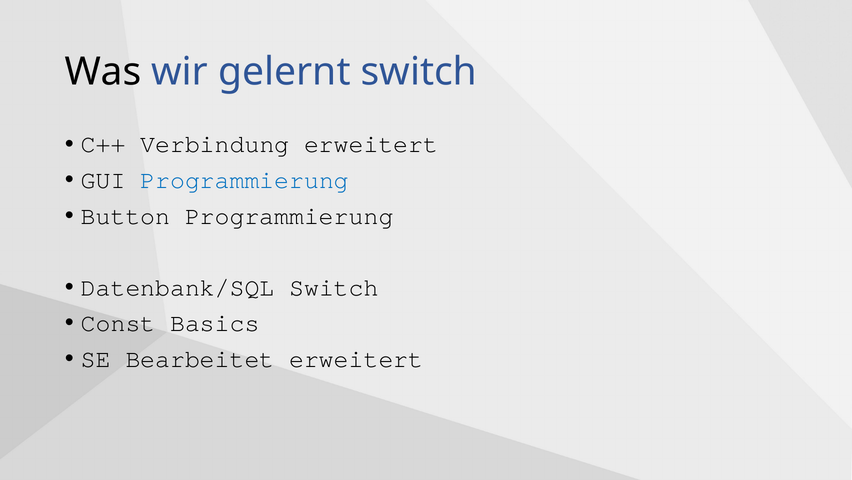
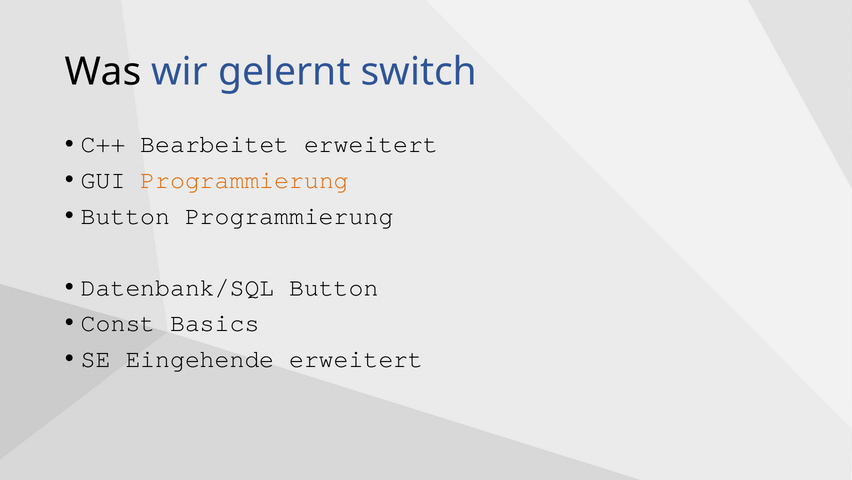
Verbindung: Verbindung -> Bearbeitet
Programmierung at (245, 180) colour: blue -> orange
Datenbank/SQL Switch: Switch -> Button
Bearbeitet: Bearbeitet -> Eingehende
